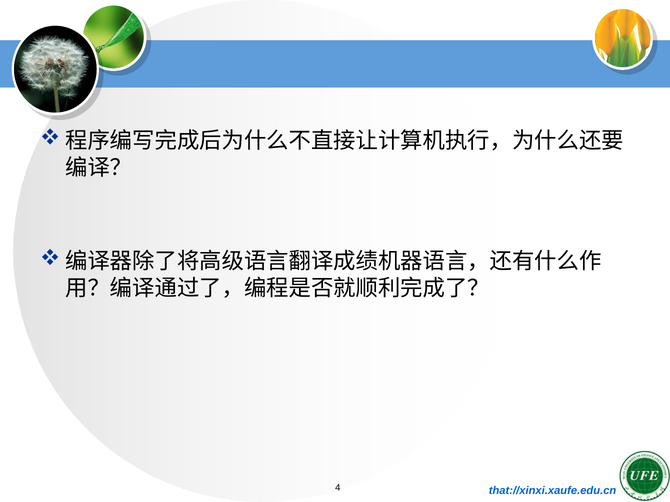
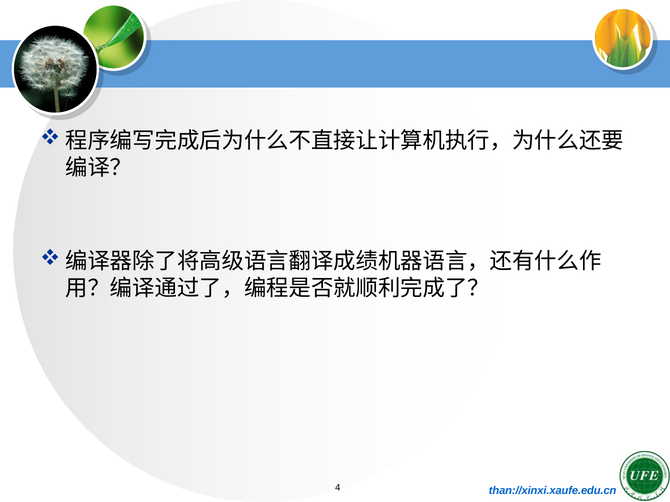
that://xinxi.xaufe.edu.cn: that://xinxi.xaufe.edu.cn -> than://xinxi.xaufe.edu.cn
